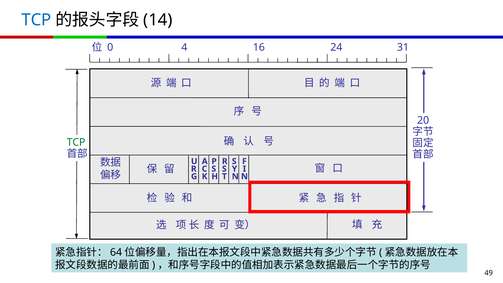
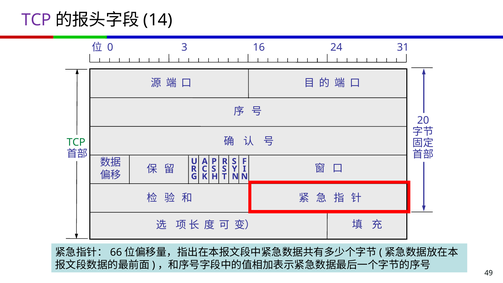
TCP at (36, 20) colour: blue -> purple
4: 4 -> 3
64: 64 -> 66
